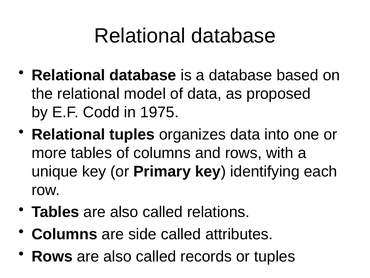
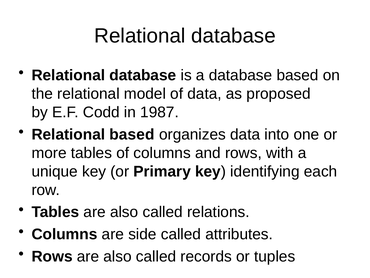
1975: 1975 -> 1987
Relational tuples: tuples -> based
